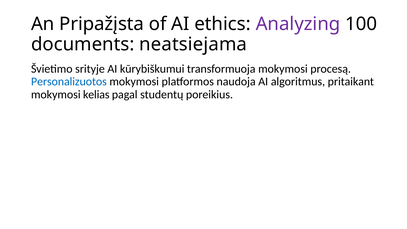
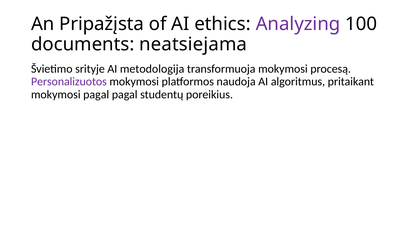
kūrybiškumui: kūrybiškumui -> metodologija
Personalizuotos colour: blue -> purple
mokymosi kelias: kelias -> pagal
